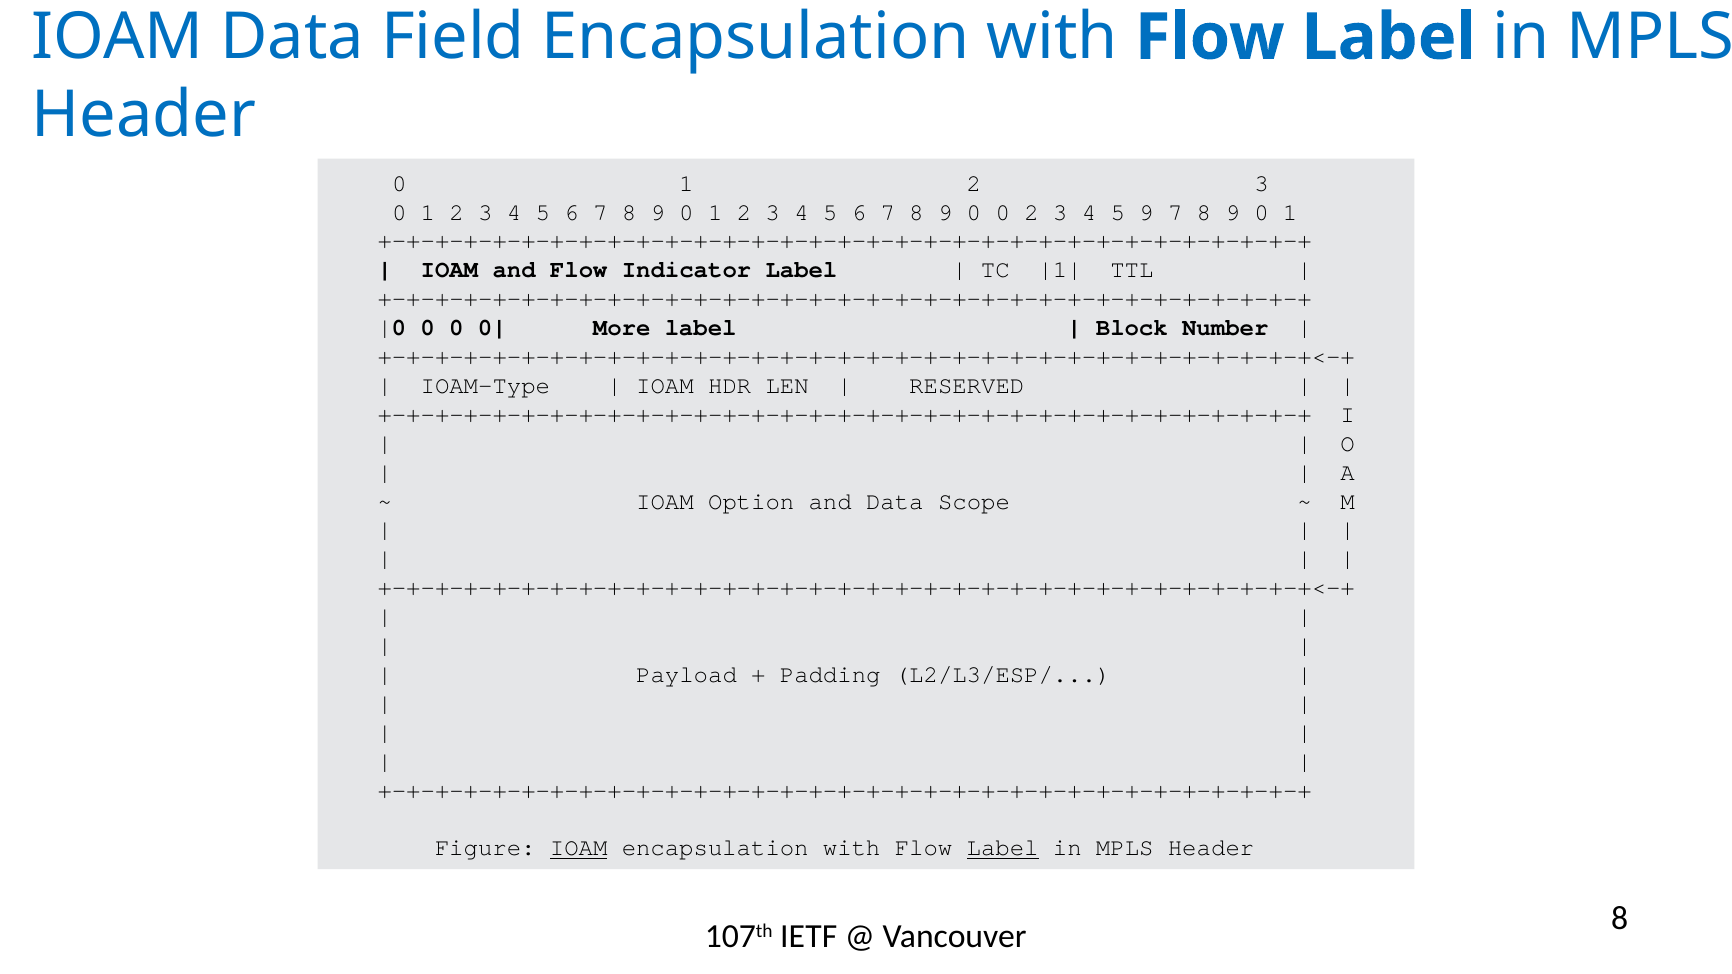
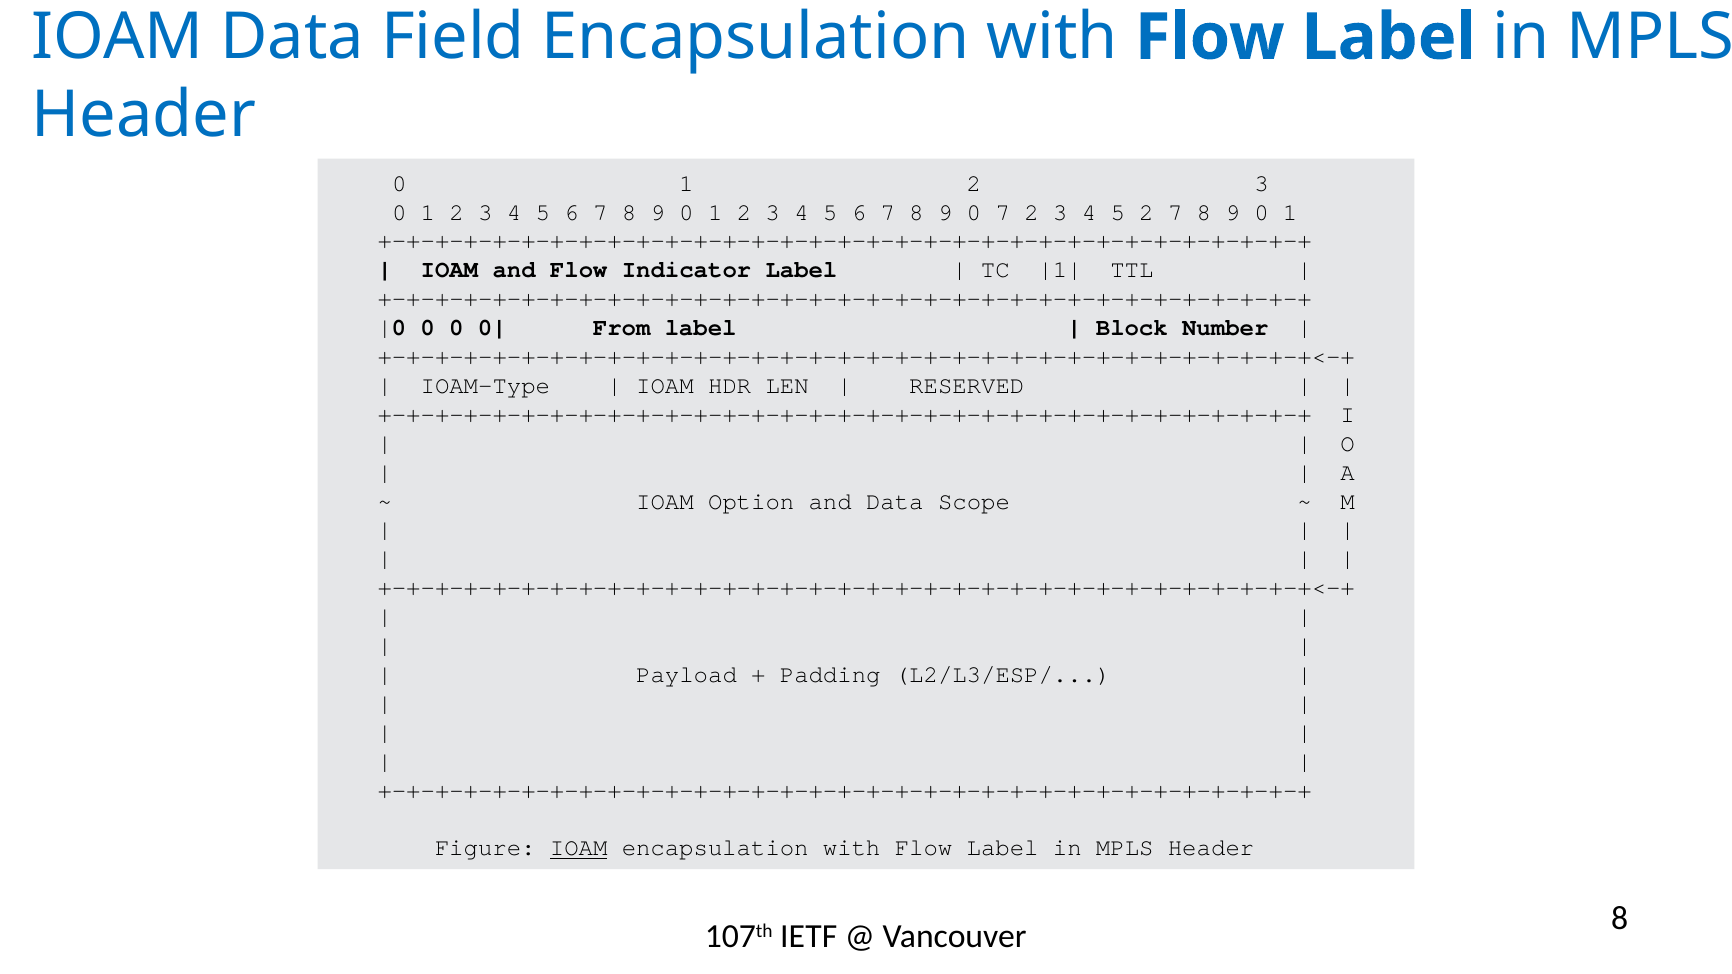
9 0 0: 0 -> 7
5 9: 9 -> 2
More: More -> From
Label at (1003, 848) underline: present -> none
